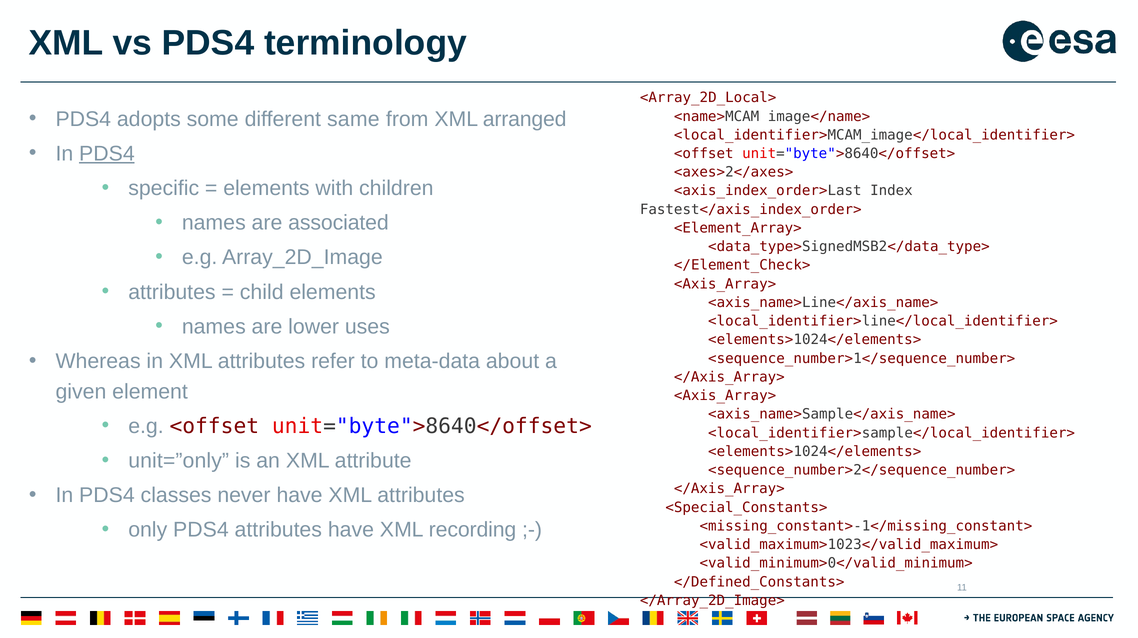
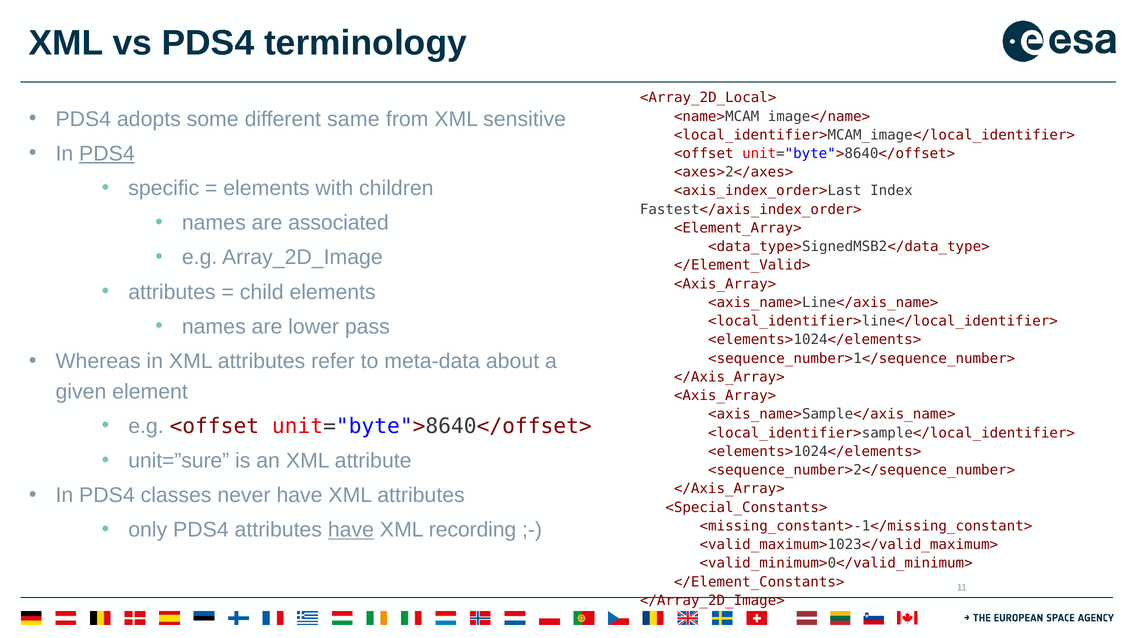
arranged: arranged -> sensitive
</Element_Check>: </Element_Check> -> </Element_Valid>
uses: uses -> pass
unit=”only: unit=”only -> unit=”sure
have at (351, 530) underline: none -> present
</Defined_Constants>: </Defined_Constants> -> </Element_Constants>
